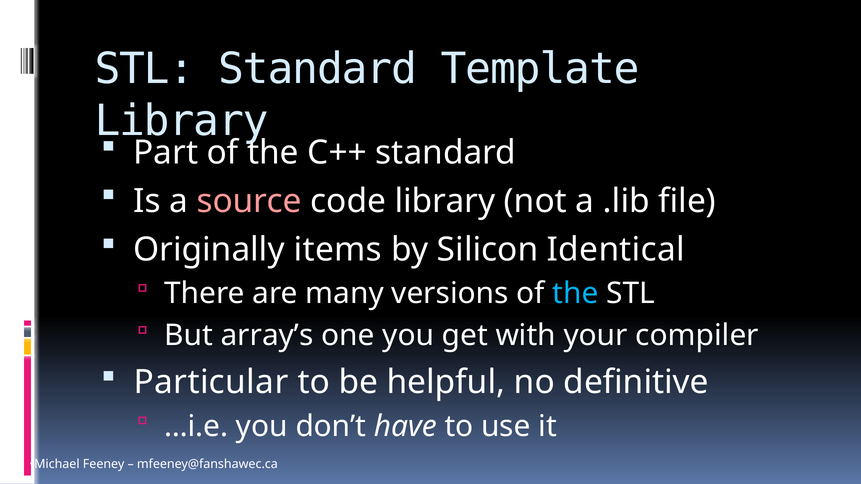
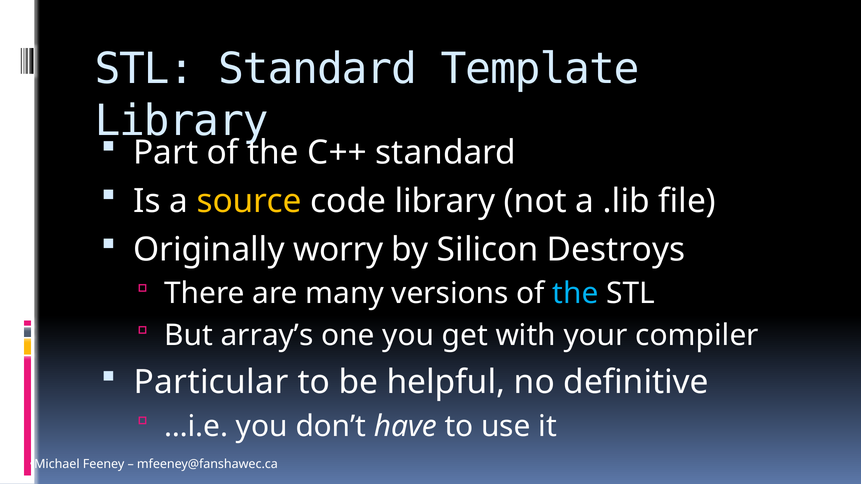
source colour: pink -> yellow
items: items -> worry
Identical: Identical -> Destroys
